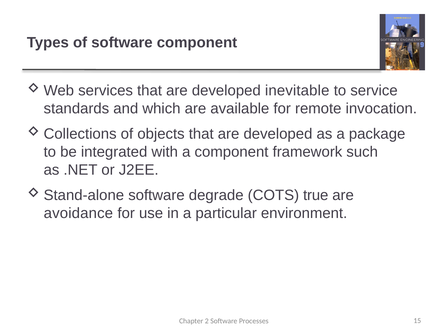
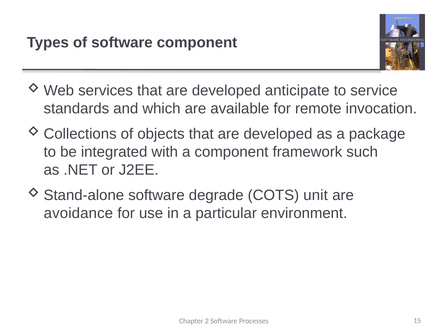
inevitable: inevitable -> anticipate
true: true -> unit
